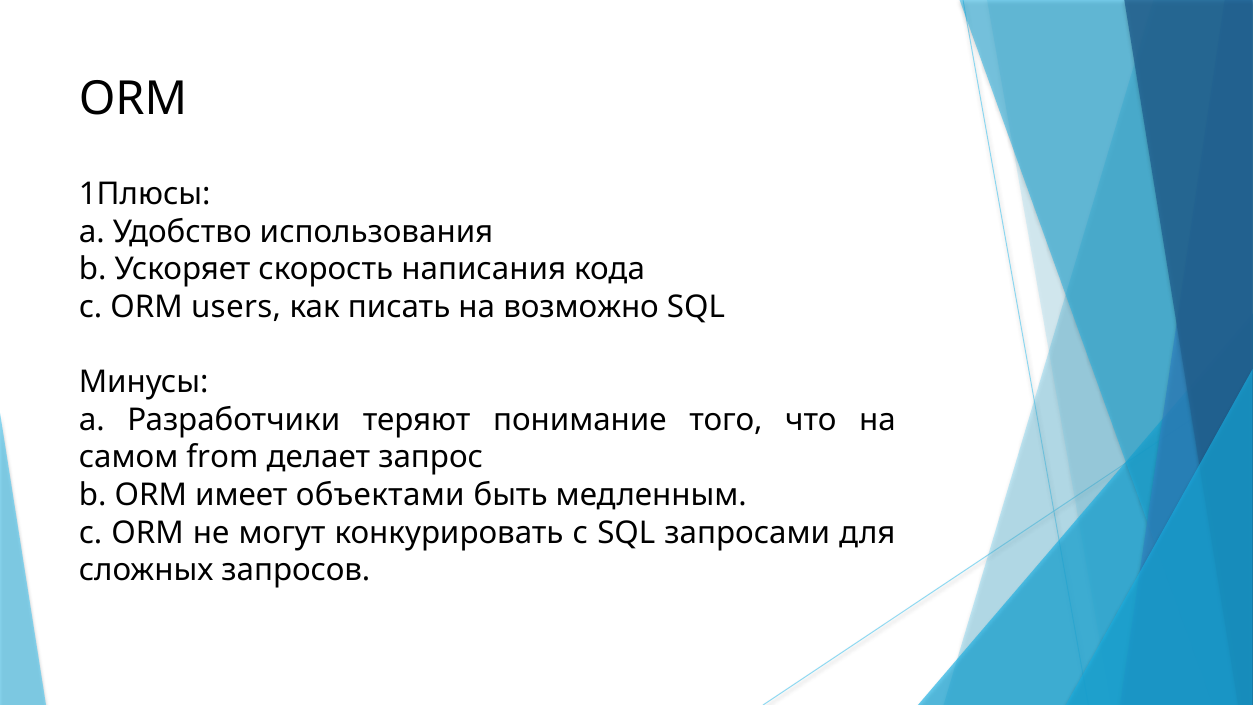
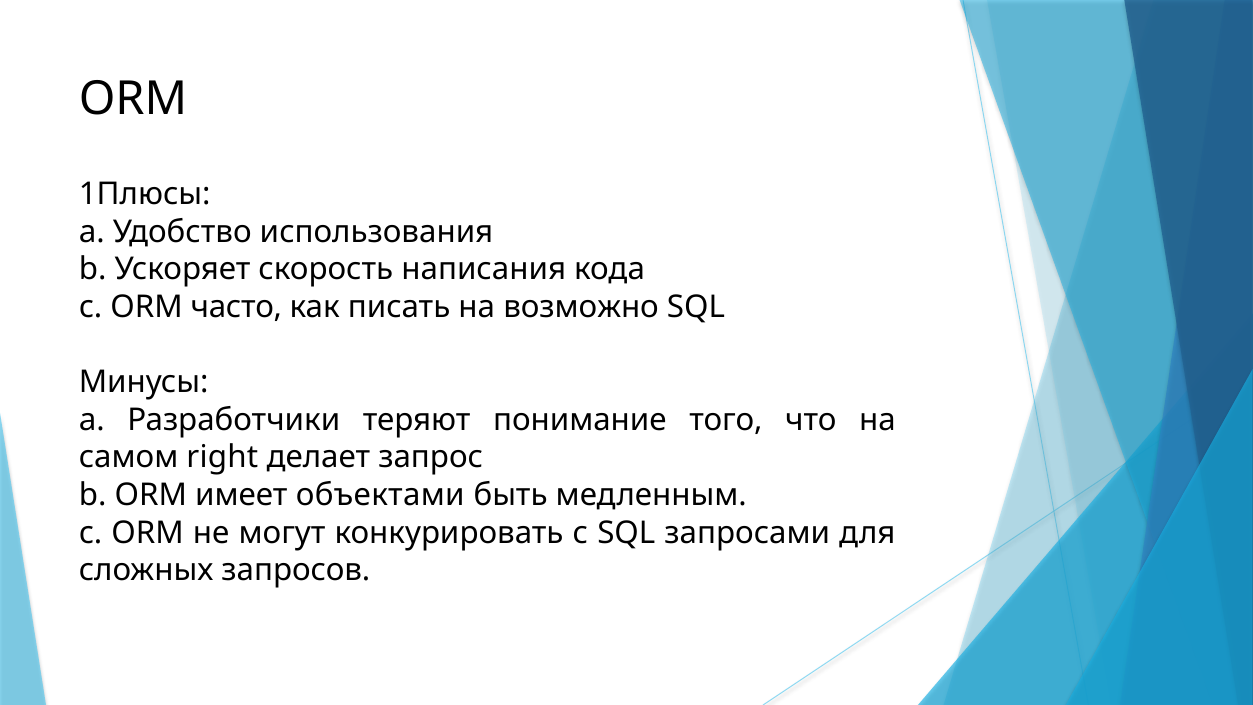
users: users -> часто
from: from -> right
